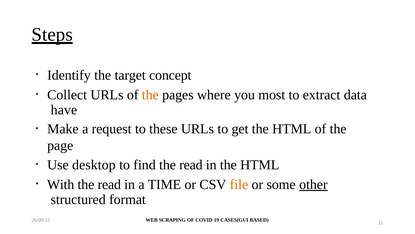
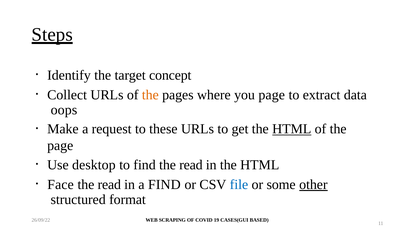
you most: most -> page
have: have -> oops
HTML at (292, 129) underline: none -> present
With: With -> Face
a TIME: TIME -> FIND
file colour: orange -> blue
